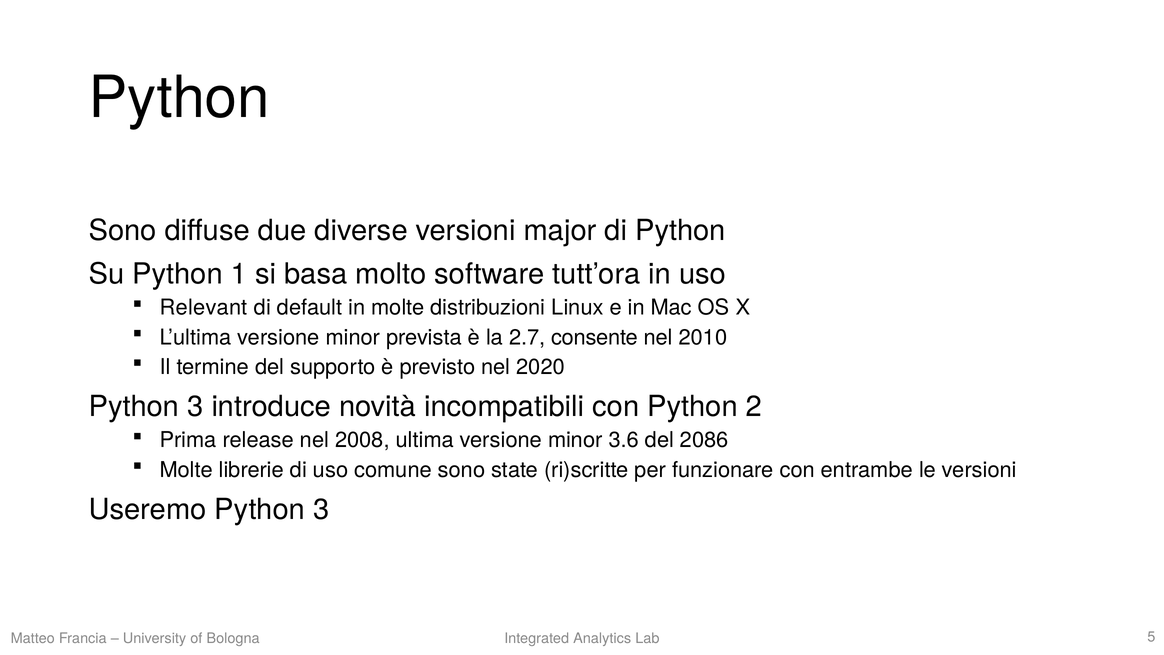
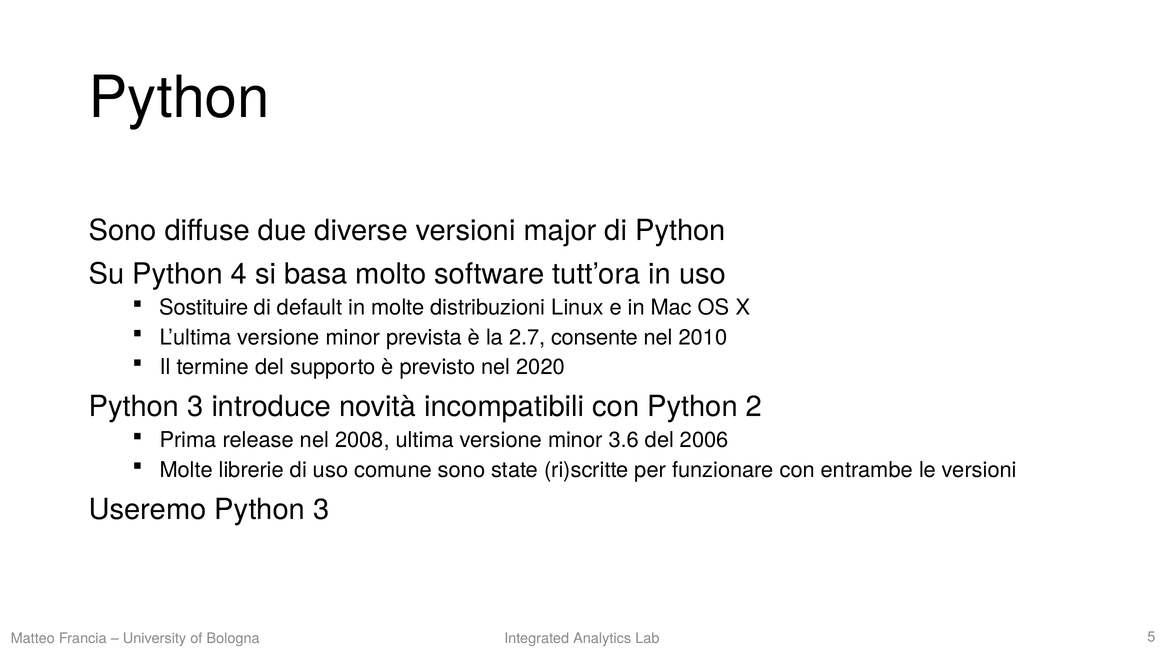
1: 1 -> 4
Relevant: Relevant -> Sostituire
2086: 2086 -> 2006
